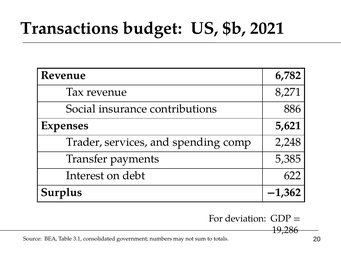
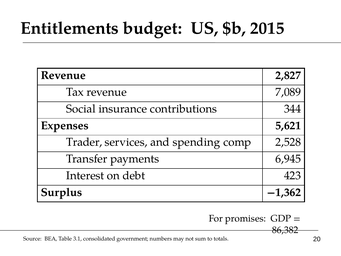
Transactions: Transactions -> Entitlements
2021: 2021 -> 2015
6,782: 6,782 -> 2,827
8,271: 8,271 -> 7,089
886: 886 -> 344
2,248: 2,248 -> 2,528
5,385: 5,385 -> 6,945
622: 622 -> 423
deviation: deviation -> promises
19,286: 19,286 -> 86,382
